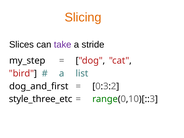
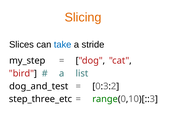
take colour: purple -> blue
dog_and_first: dog_and_first -> dog_and_test
style_three_etc: style_three_etc -> step_three_etc
